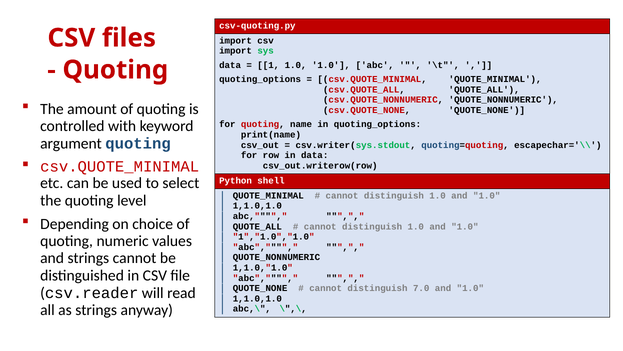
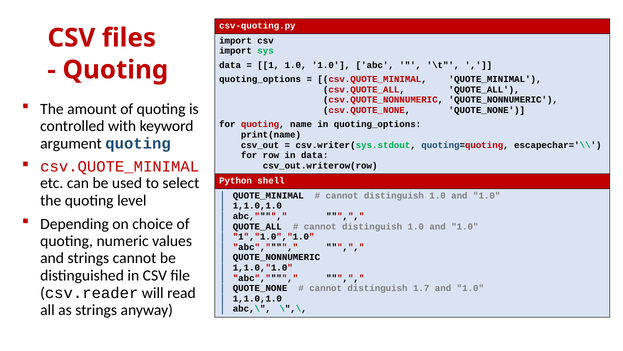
7.0: 7.0 -> 1.7
